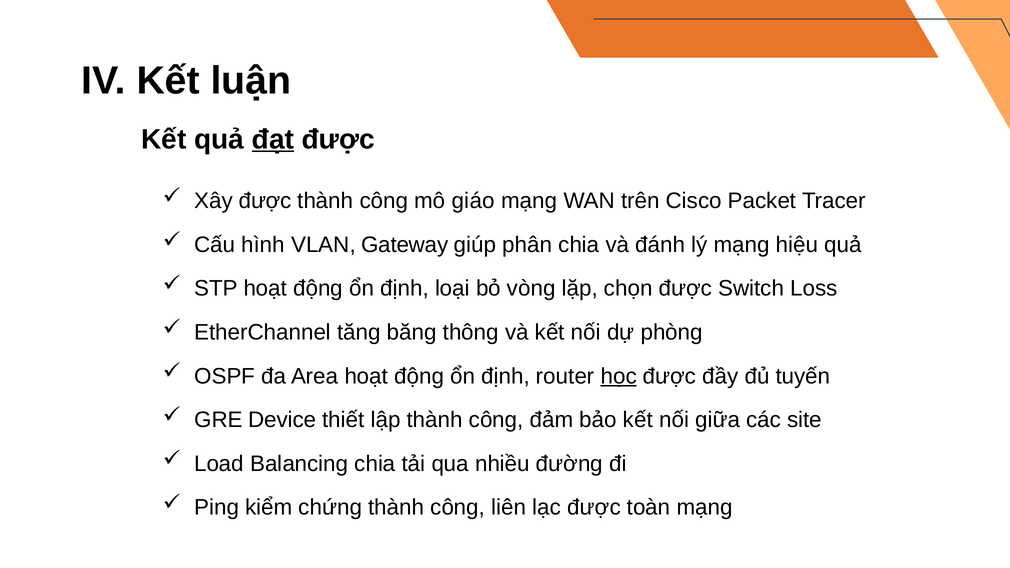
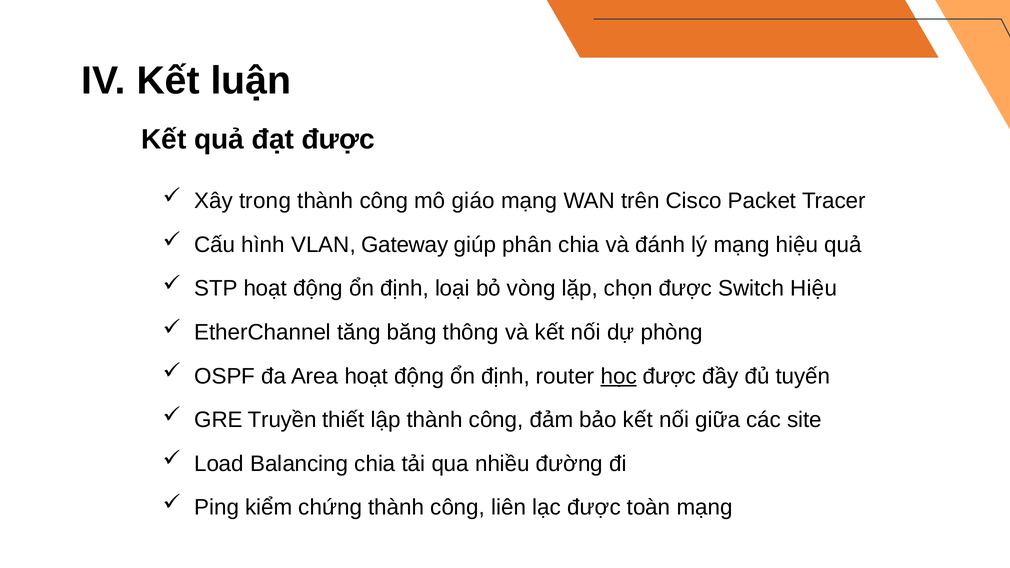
đạt underline: present -> none
Xây được: được -> trong
Switch Loss: Loss -> Hiệu
Device: Device -> Truyền
